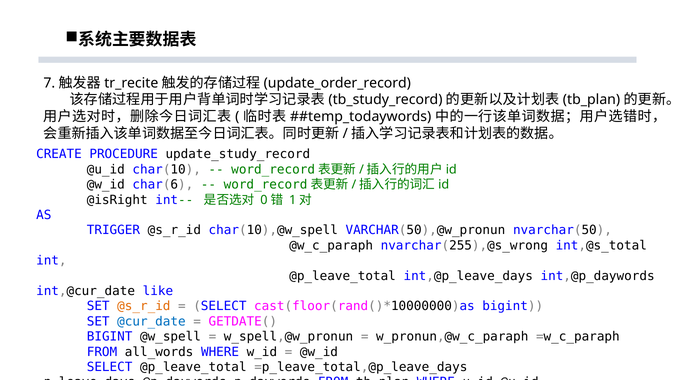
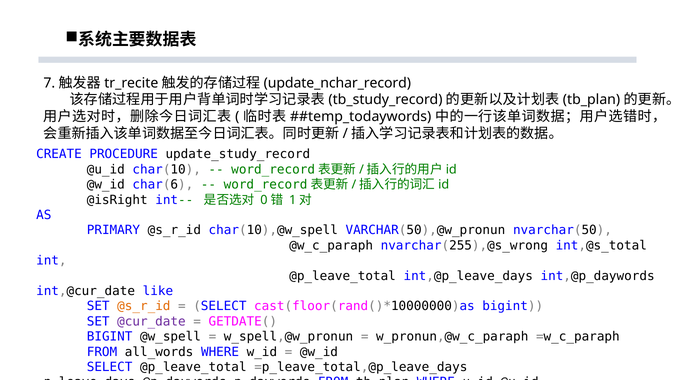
update_order_record: update_order_record -> update_nchar_record
TRIGGER: TRIGGER -> PRIMARY
@cur_date colour: blue -> purple
